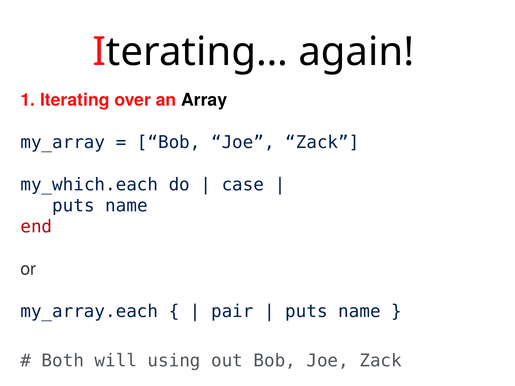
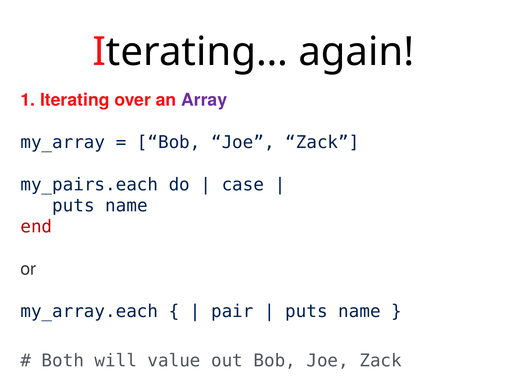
Array colour: black -> purple
my_which.each: my_which.each -> my_pairs.each
using: using -> value
